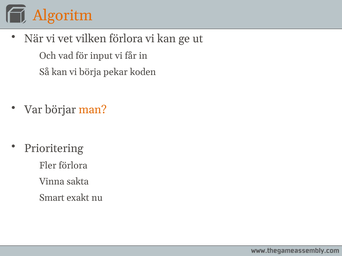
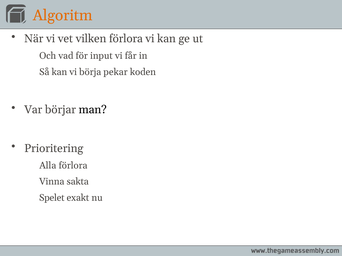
man colour: orange -> black
Fler: Fler -> Alla
Smart: Smart -> Spelet
